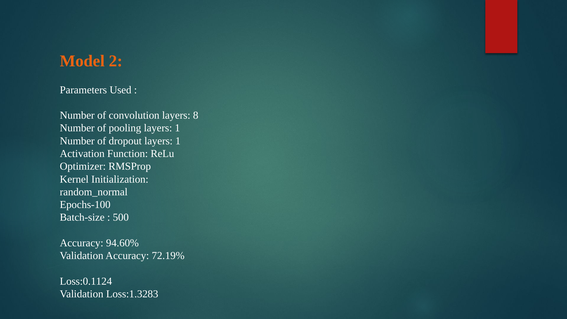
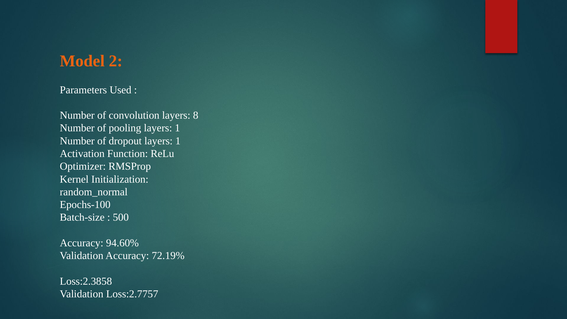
Loss:0.1124: Loss:0.1124 -> Loss:2.3858
Loss:1.3283: Loss:1.3283 -> Loss:2.7757
